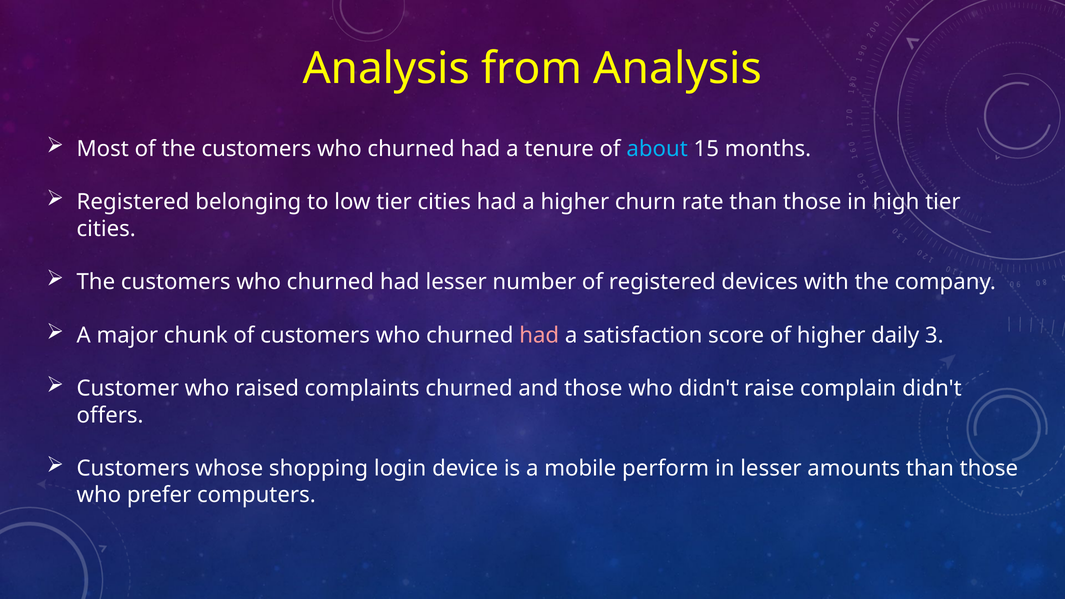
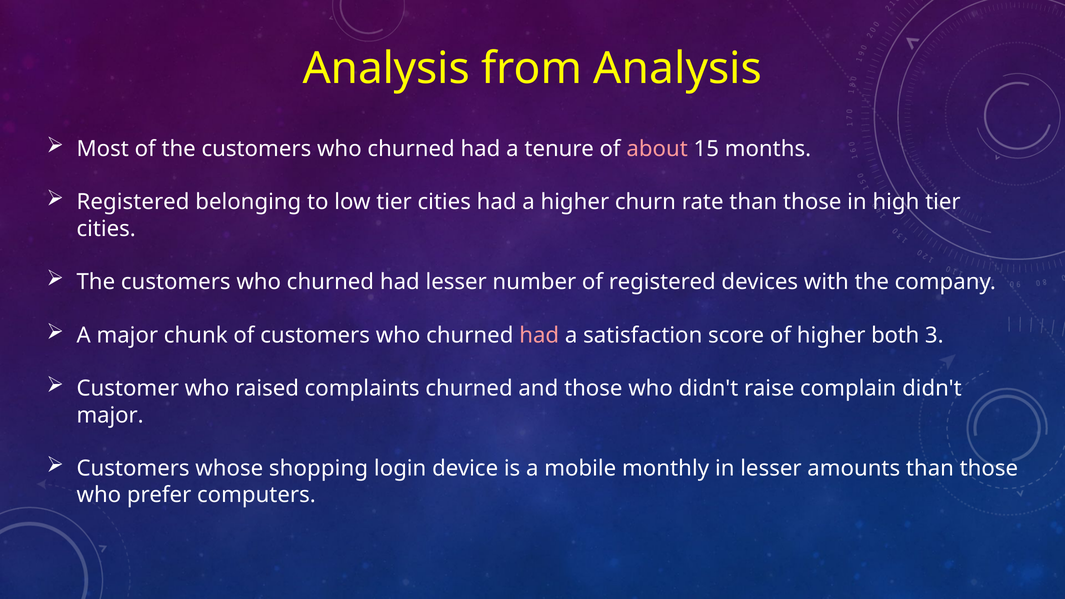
about colour: light blue -> pink
daily: daily -> both
offers at (110, 415): offers -> major
perform: perform -> monthly
